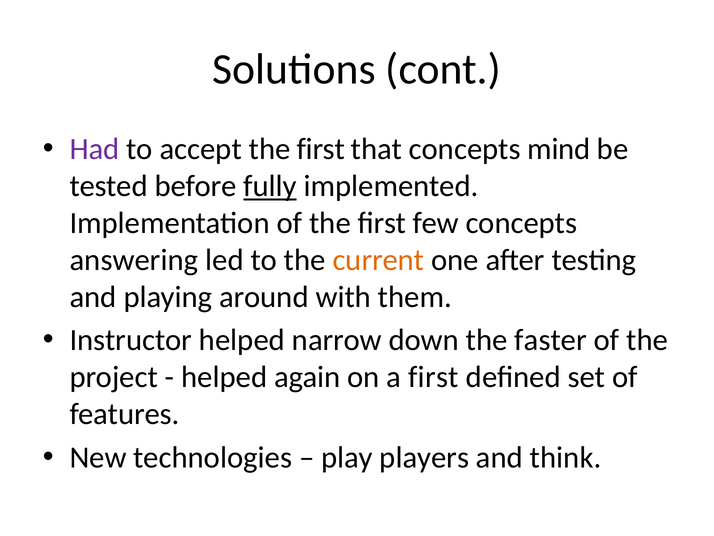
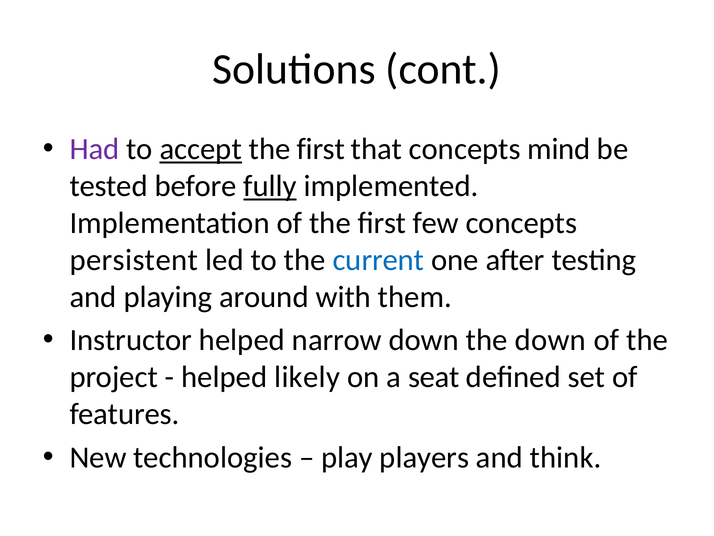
accept underline: none -> present
answering: answering -> persistent
current colour: orange -> blue
the faster: faster -> down
again: again -> likely
a first: first -> seat
